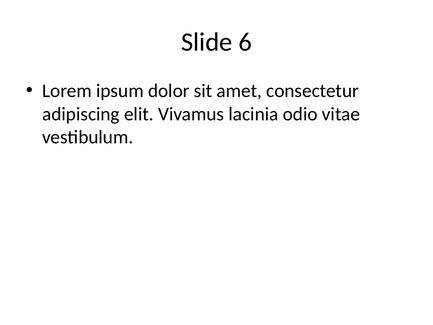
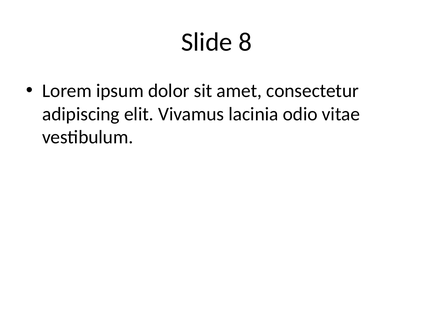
6: 6 -> 8
